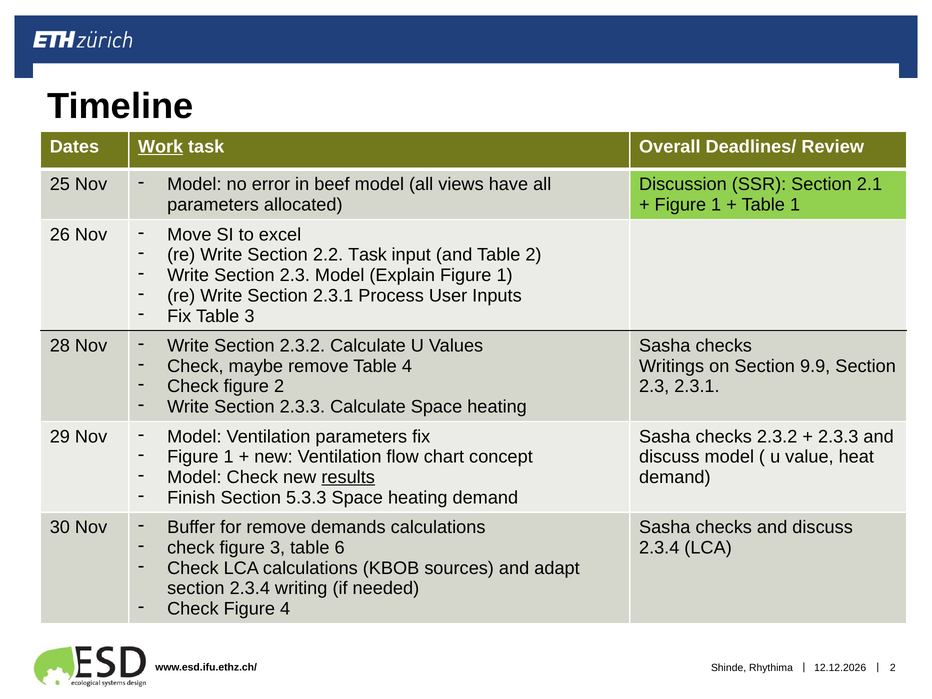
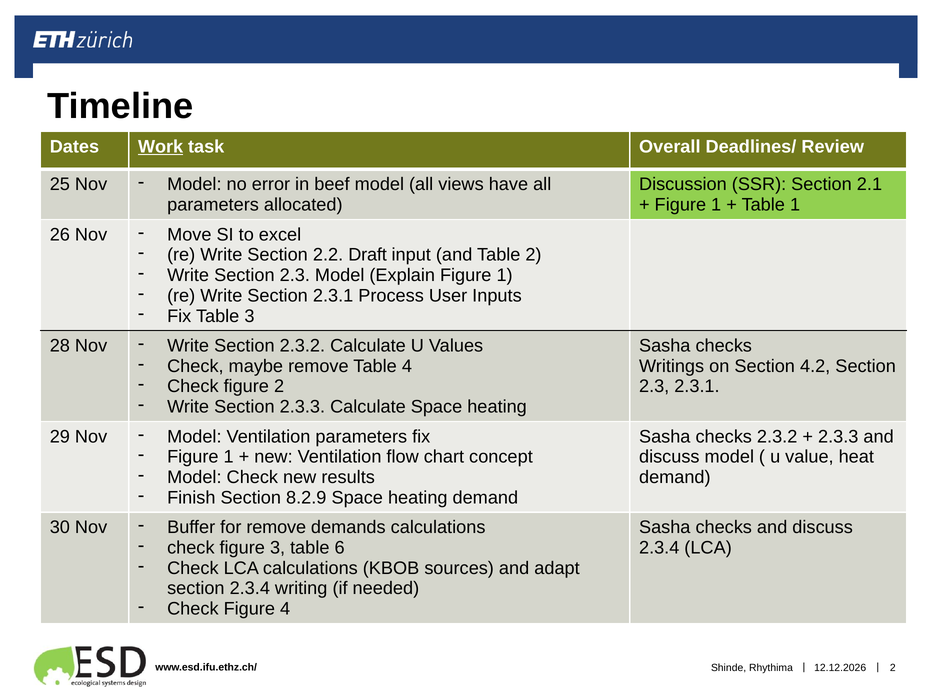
2.2 Task: Task -> Draft
9.9: 9.9 -> 4.2
results underline: present -> none
5.3.3: 5.3.3 -> 8.2.9
